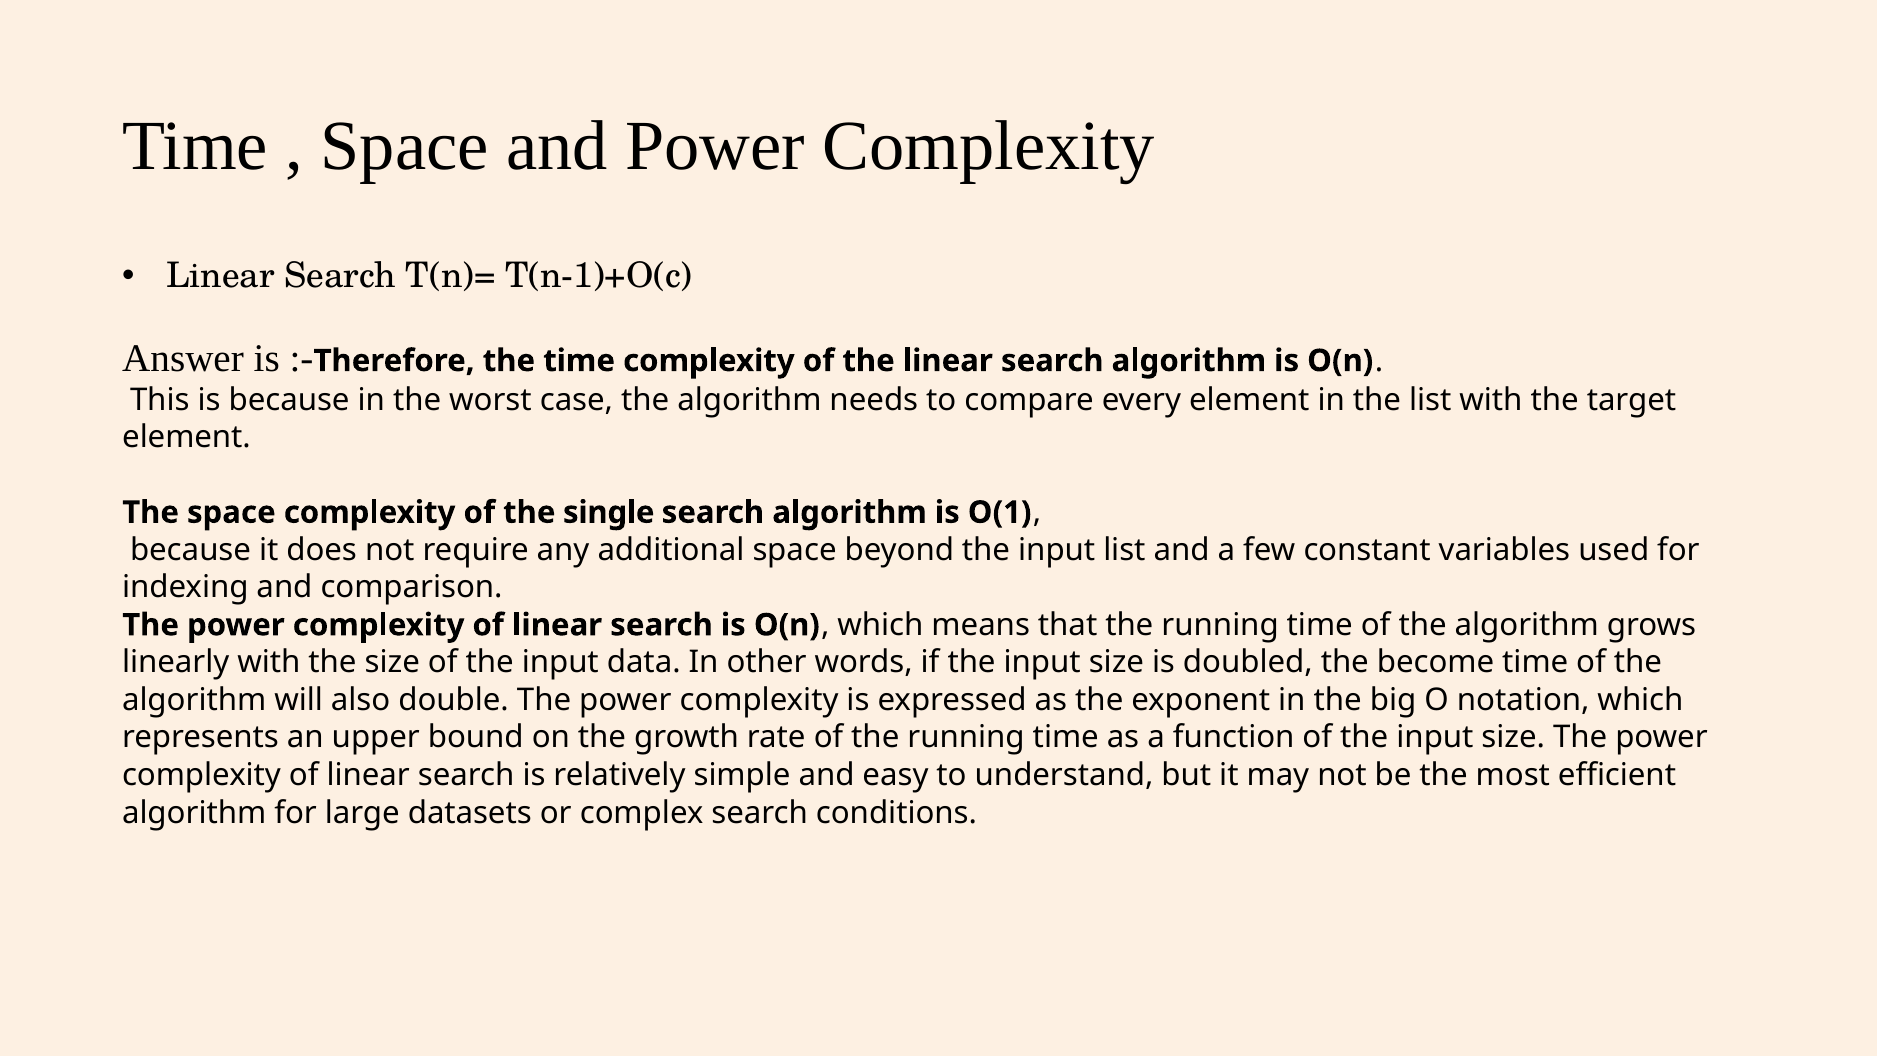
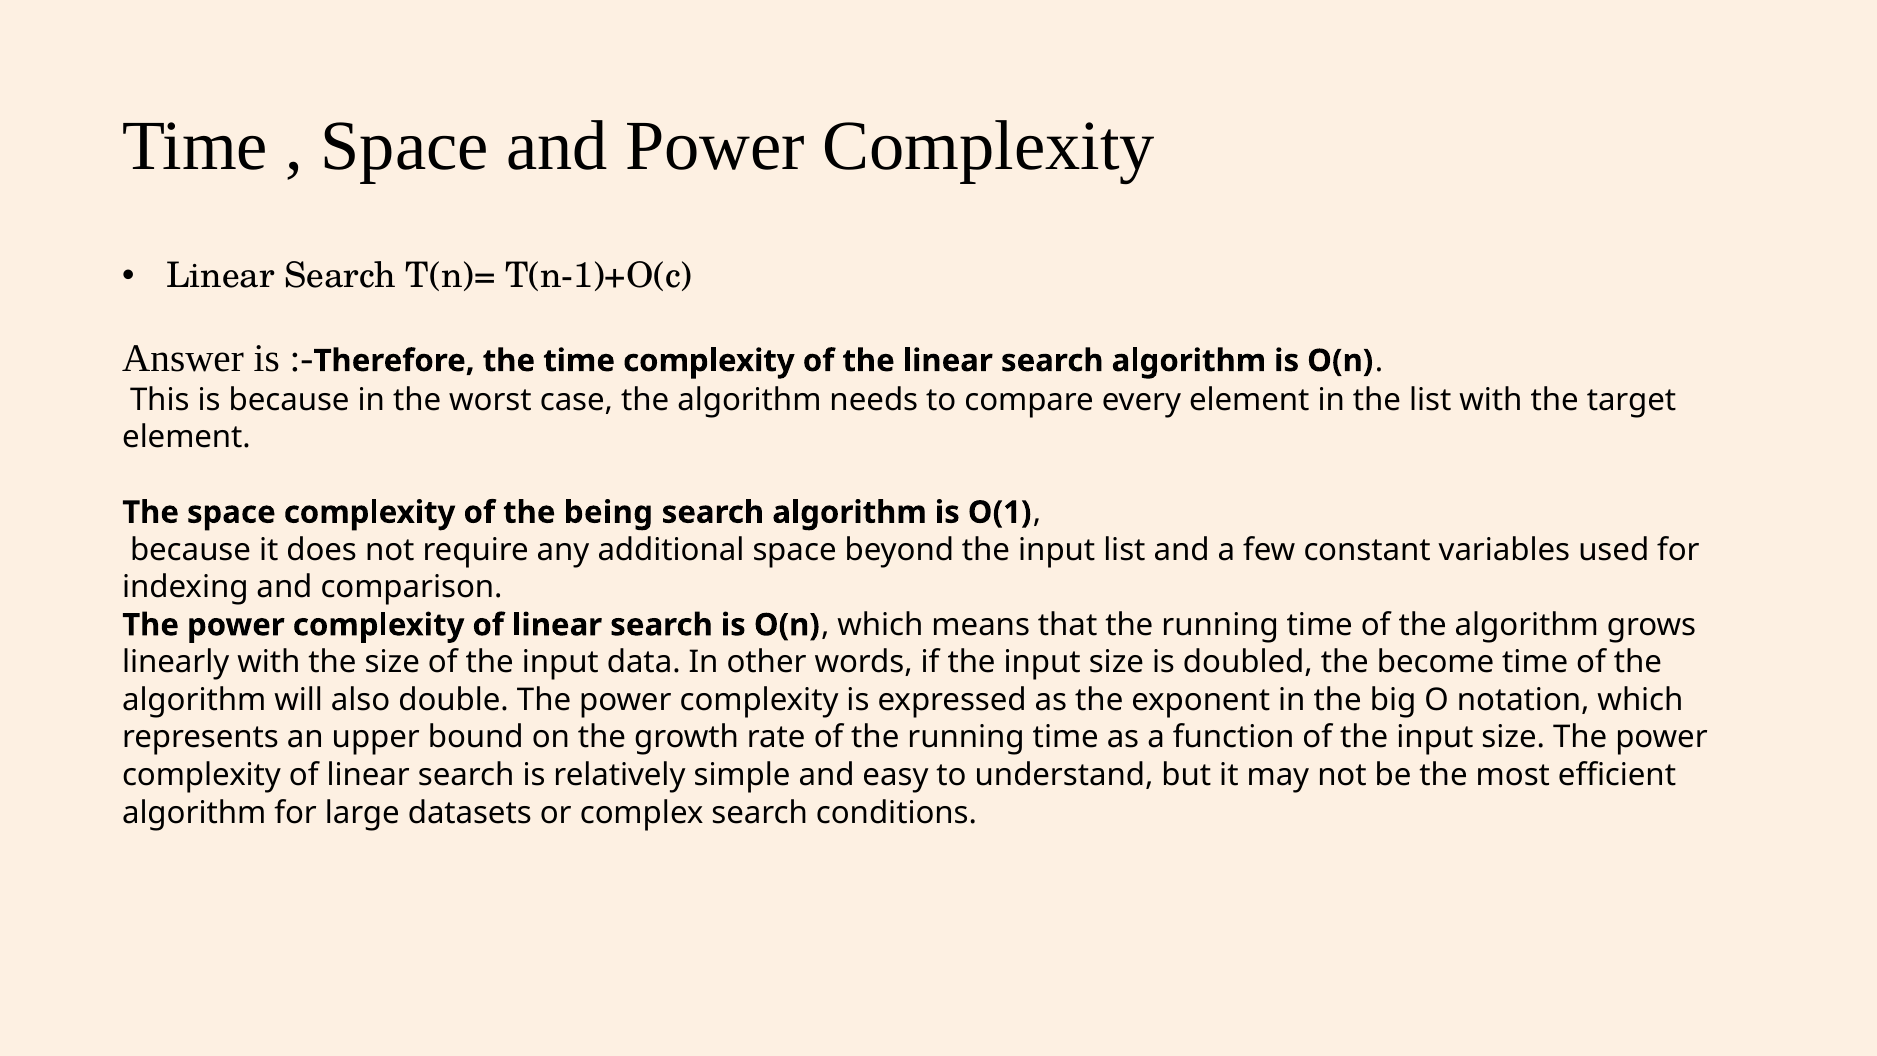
single: single -> being
